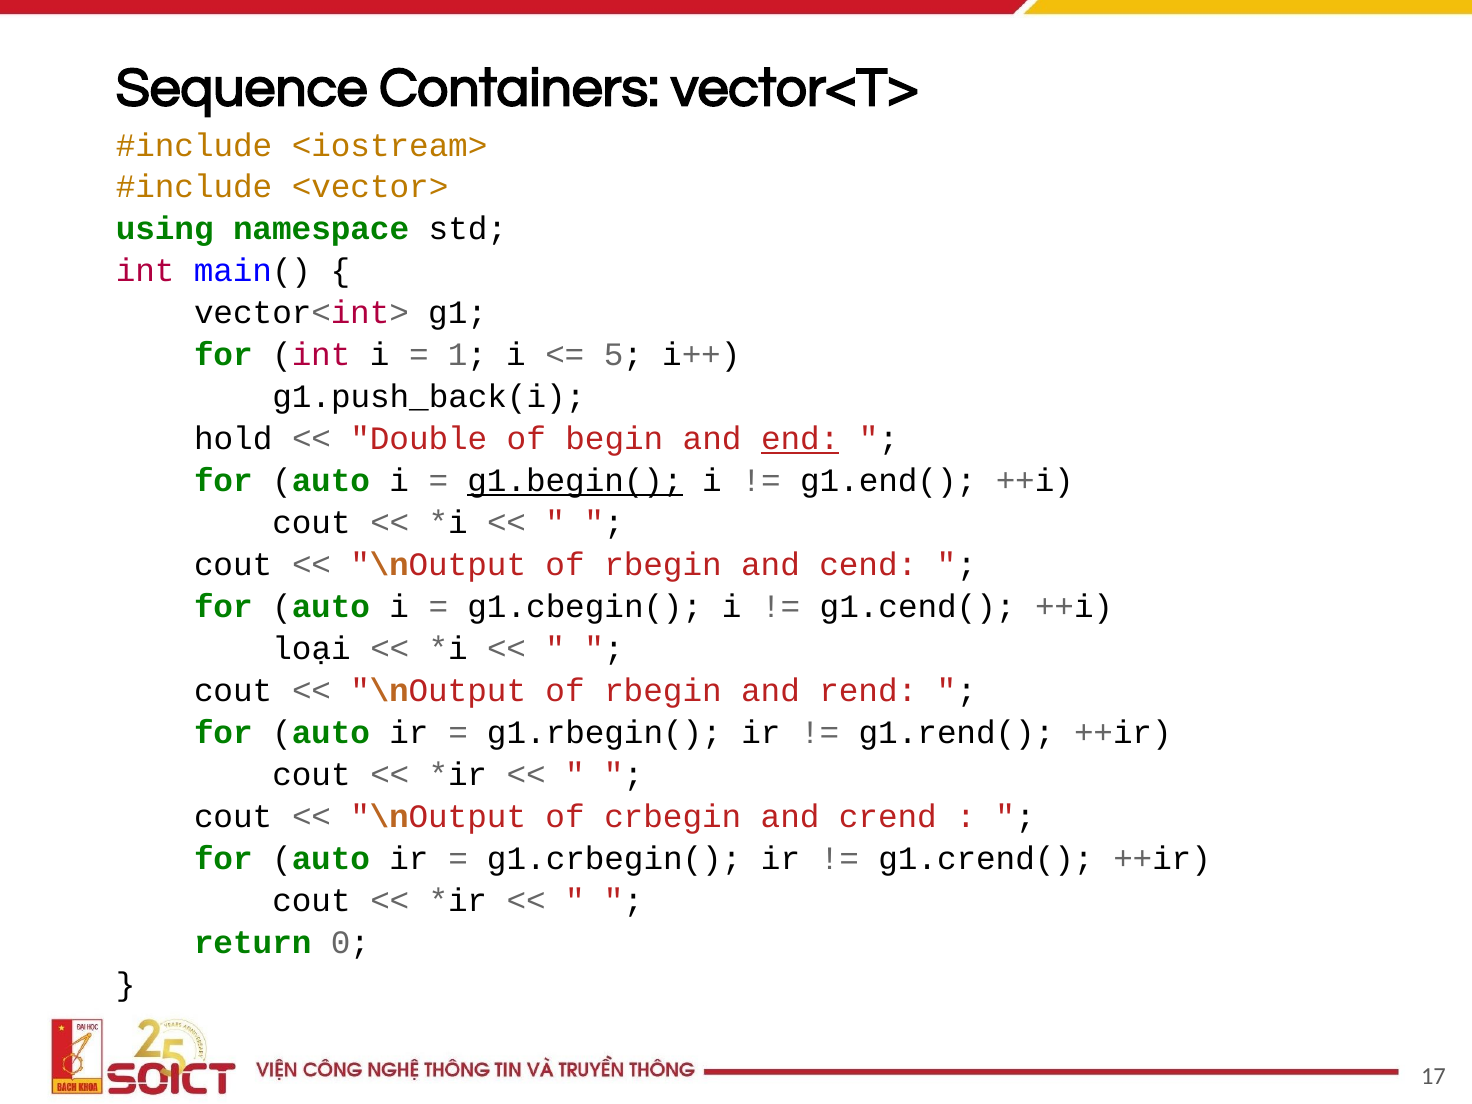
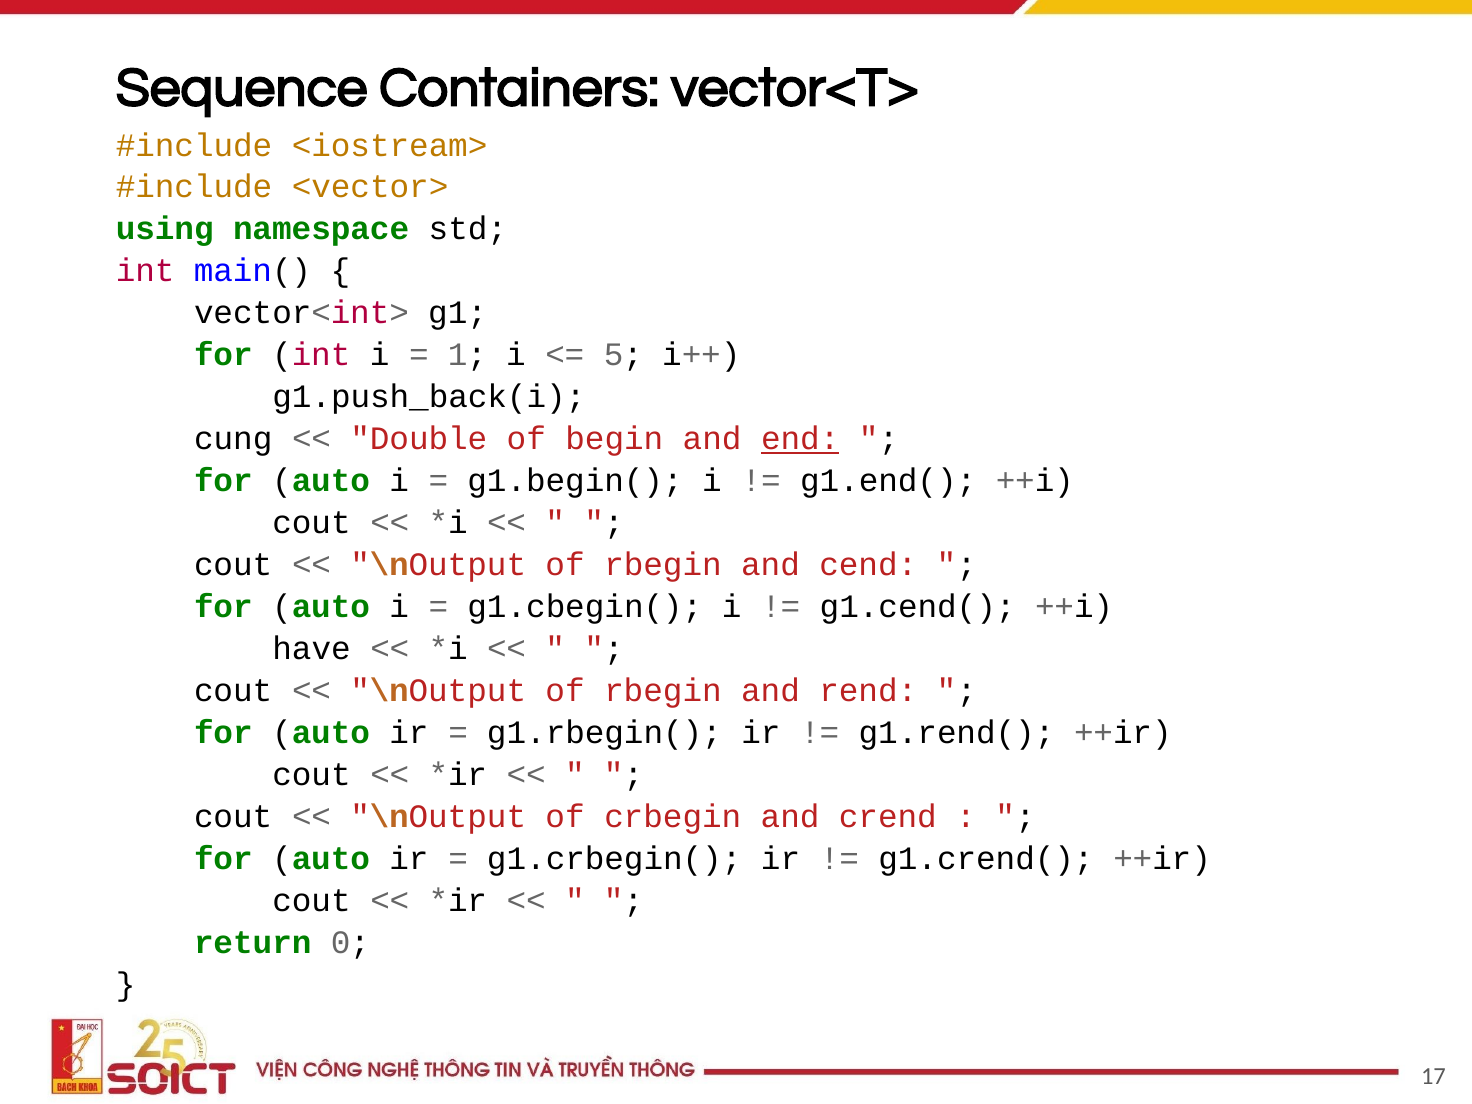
hold: hold -> cung
g1.begin( underline: present -> none
loại: loại -> have
